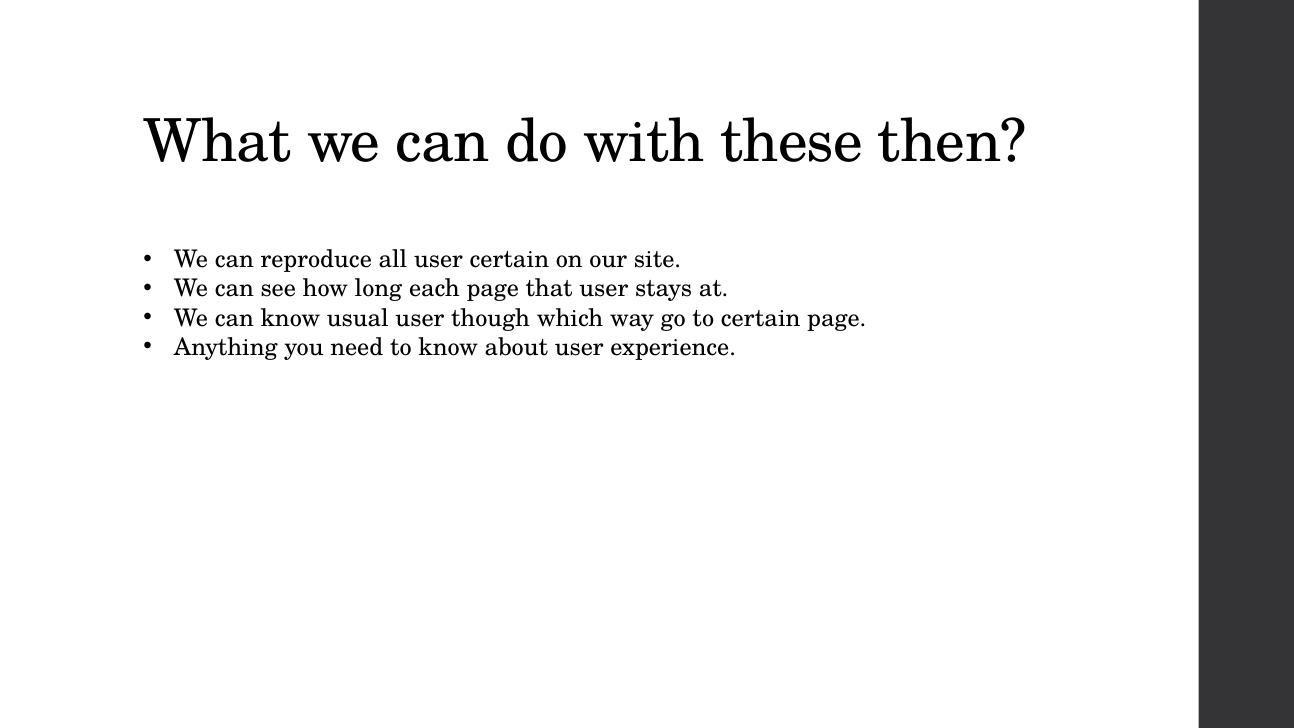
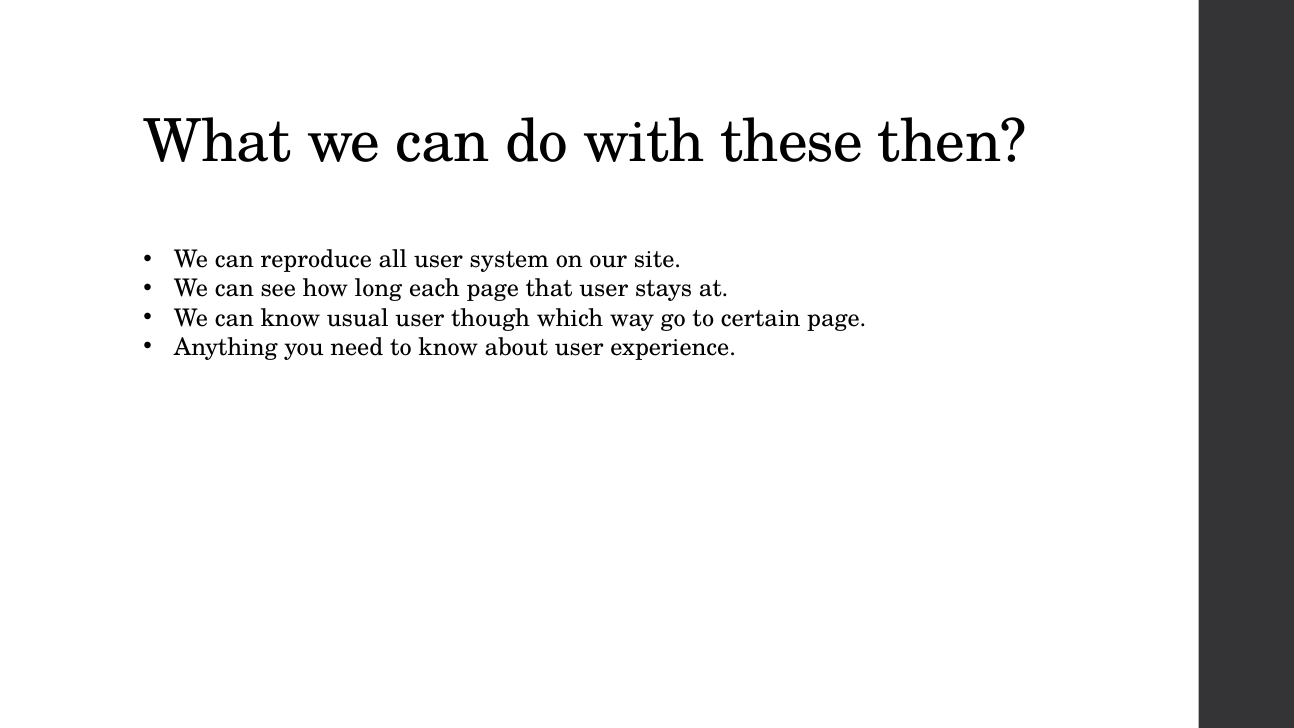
user certain: certain -> system
